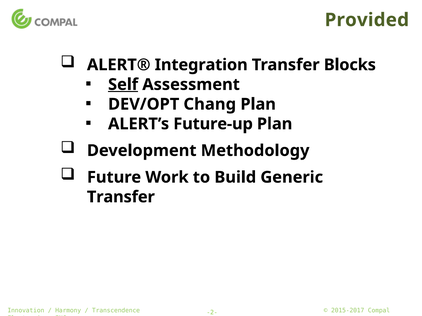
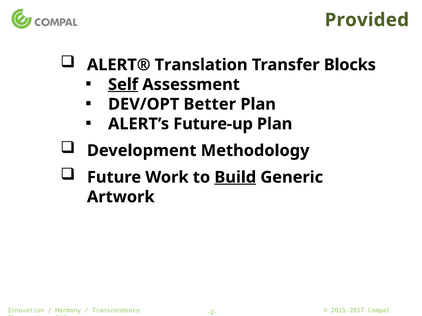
Integration: Integration -> Translation
Chang: Chang -> Better
Build underline: none -> present
Transfer at (121, 197): Transfer -> Artwork
